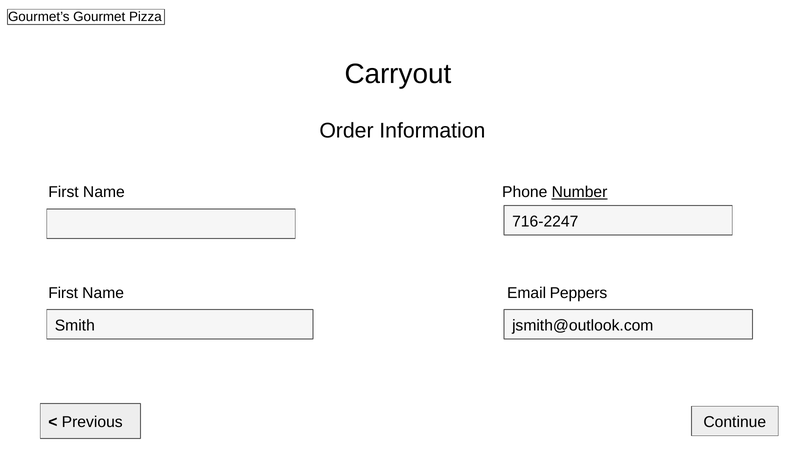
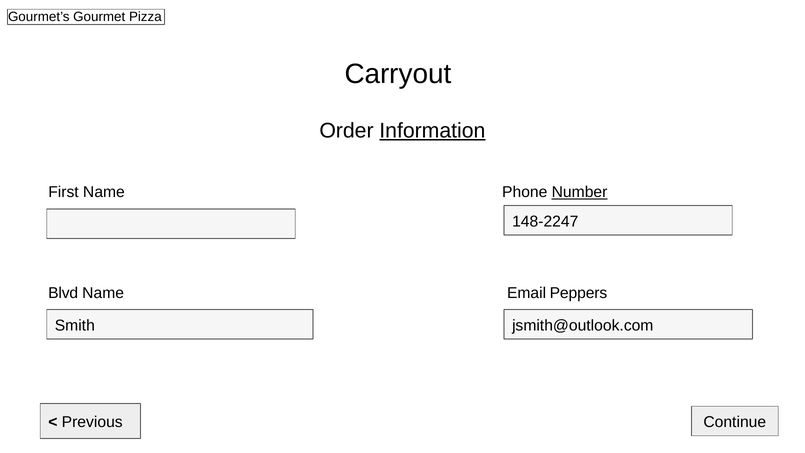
Information underline: none -> present
716-2247: 716-2247 -> 148-2247
First at (63, 293): First -> Blvd
